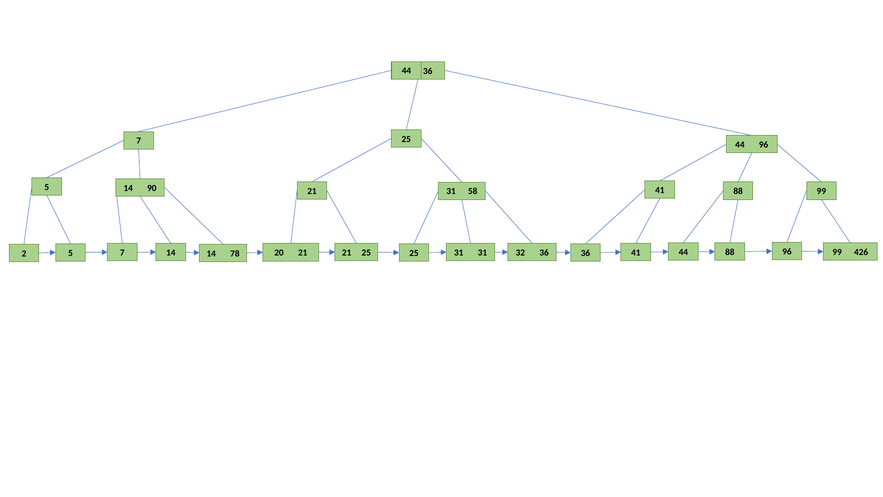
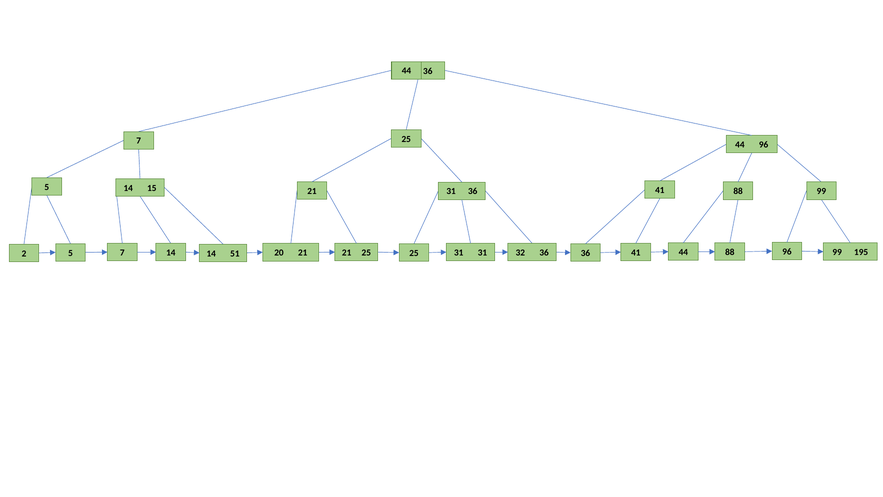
90: 90 -> 15
31 58: 58 -> 36
426: 426 -> 195
78: 78 -> 51
